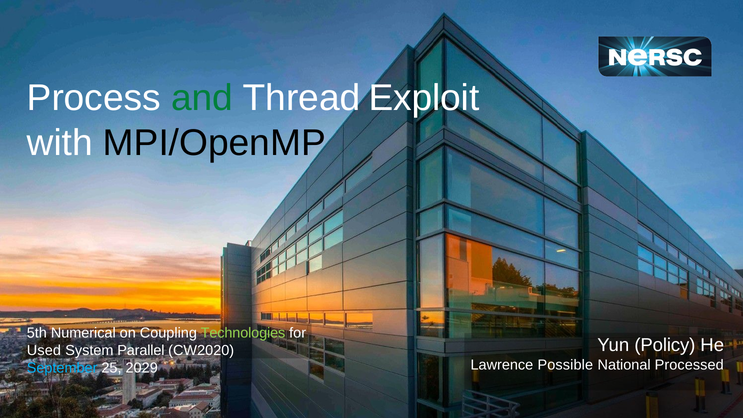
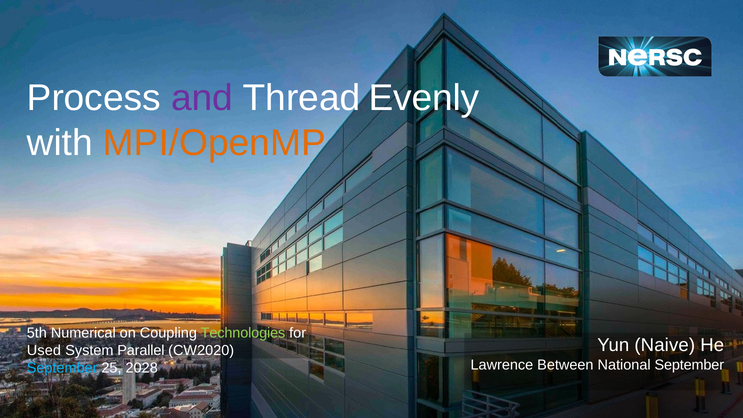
and colour: green -> purple
Exploit: Exploit -> Evenly
MPI/OpenMP colour: black -> orange
Policy: Policy -> Naive
Possible: Possible -> Between
National Processed: Processed -> September
2029: 2029 -> 2028
